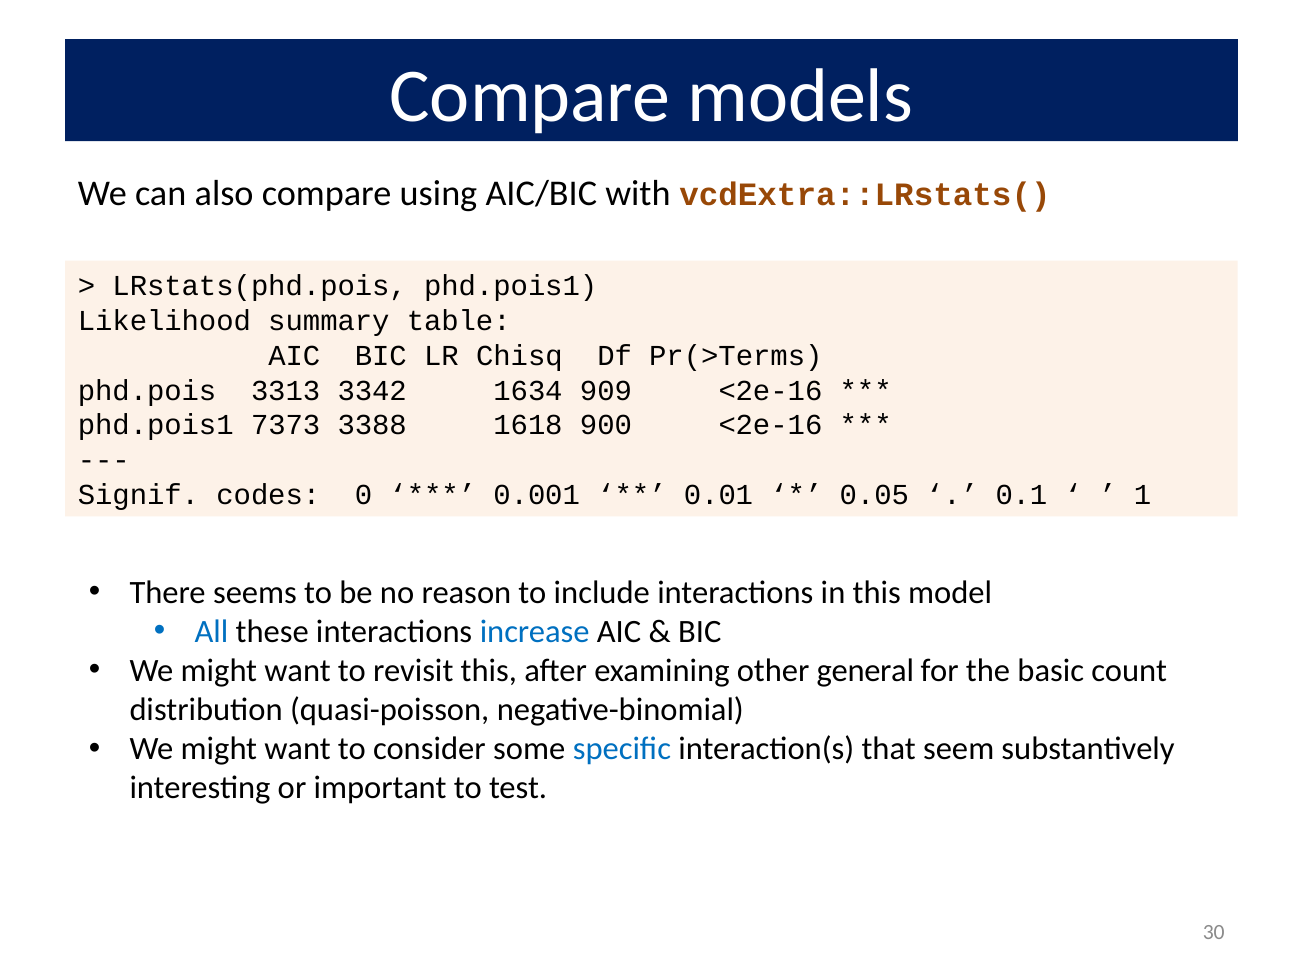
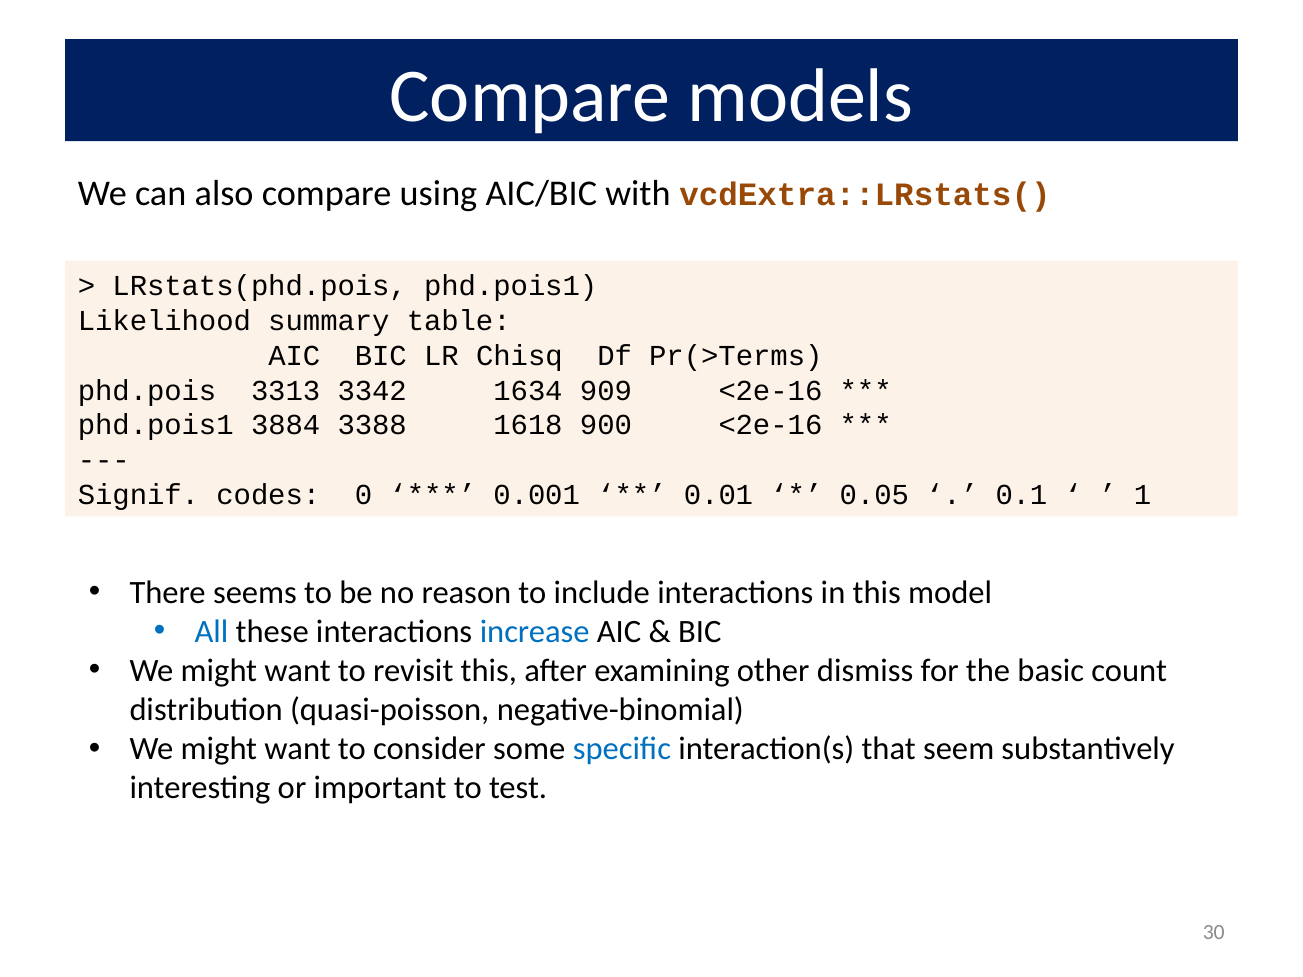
7373: 7373 -> 3884
general: general -> dismiss
